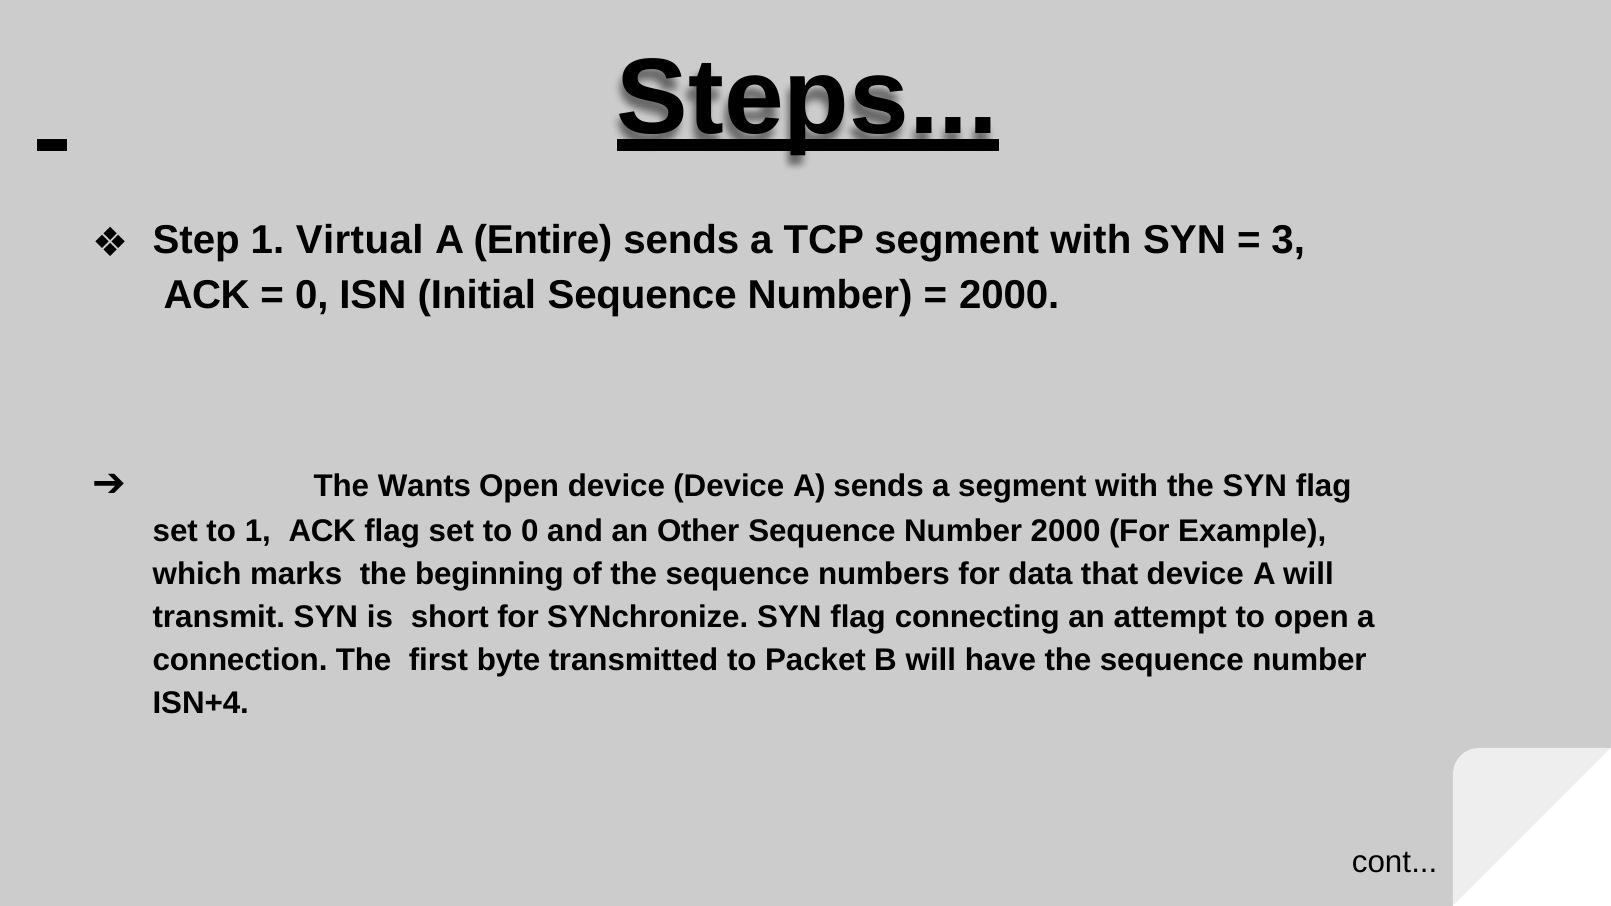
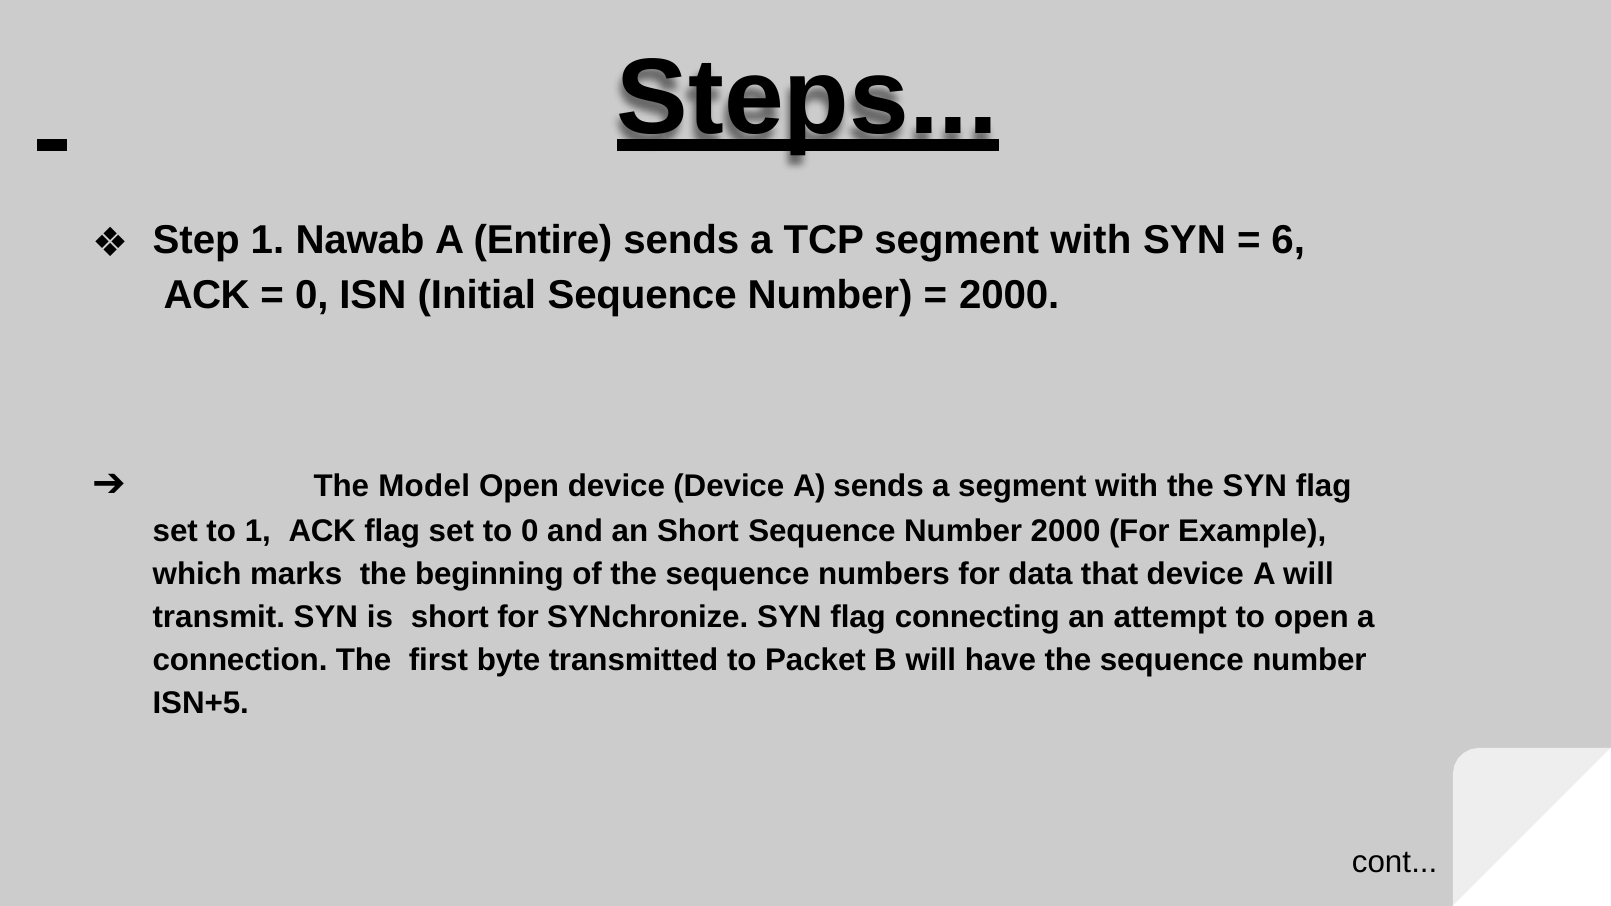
Virtual: Virtual -> Nawab
3: 3 -> 6
Wants: Wants -> Model
an Other: Other -> Short
ISN+4: ISN+4 -> ISN+5
